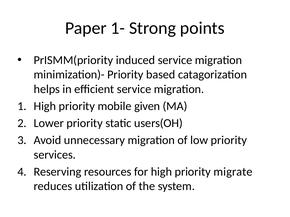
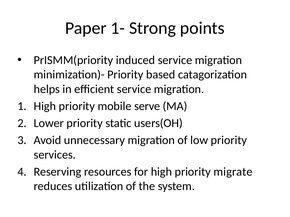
given: given -> serve
